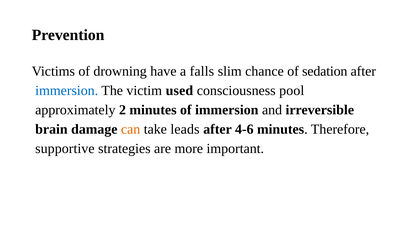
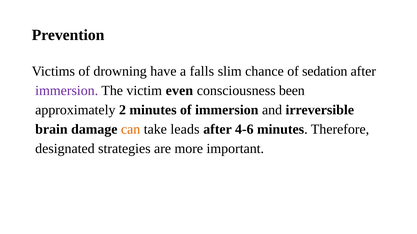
immersion at (67, 91) colour: blue -> purple
used: used -> even
pool: pool -> been
supportive: supportive -> designated
